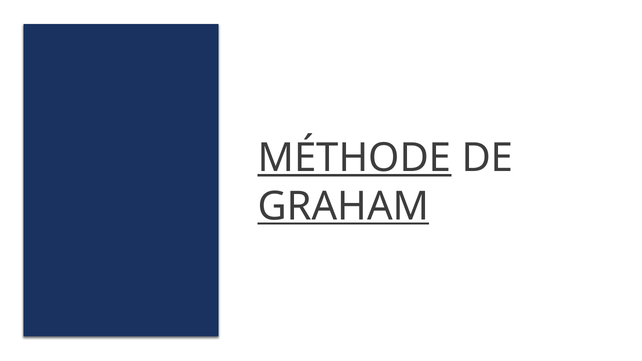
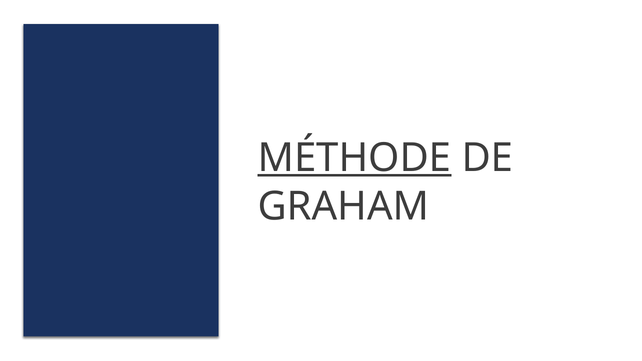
GRAHAM underline: present -> none
